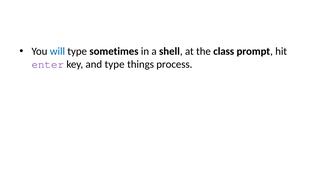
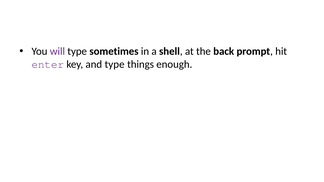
will colour: blue -> purple
class: class -> back
process: process -> enough
